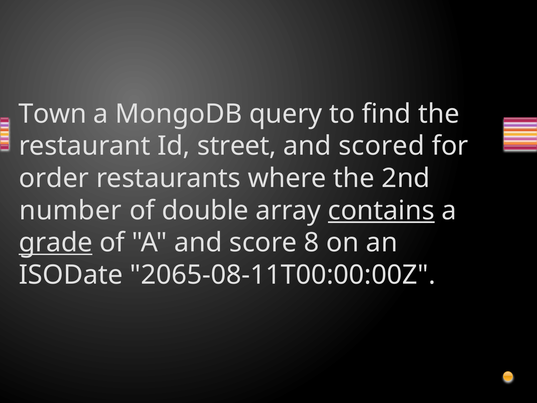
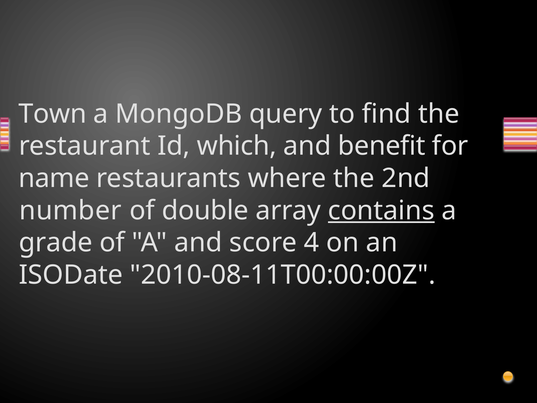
street: street -> which
scored: scored -> benefit
order: order -> name
grade underline: present -> none
8: 8 -> 4
2065-08-11T00:00:00Z: 2065-08-11T00:00:00Z -> 2010-08-11T00:00:00Z
